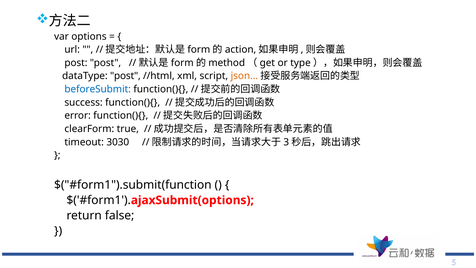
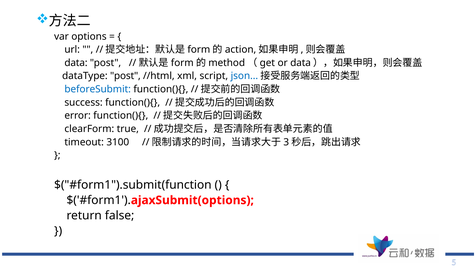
post at (76, 63): post -> data
or type: type -> data
json colour: orange -> blue
3030: 3030 -> 3100
